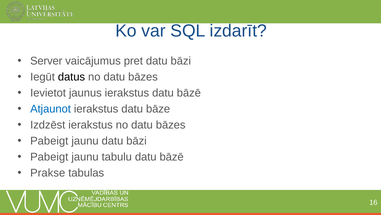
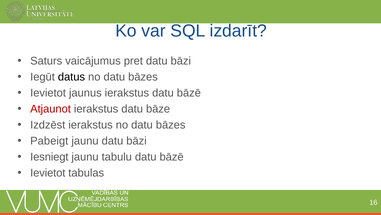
Server: Server -> Saturs
Atjaunot colour: blue -> red
Pabeigt at (49, 156): Pabeigt -> Iesniegt
Prakse at (48, 172): Prakse -> Ievietot
